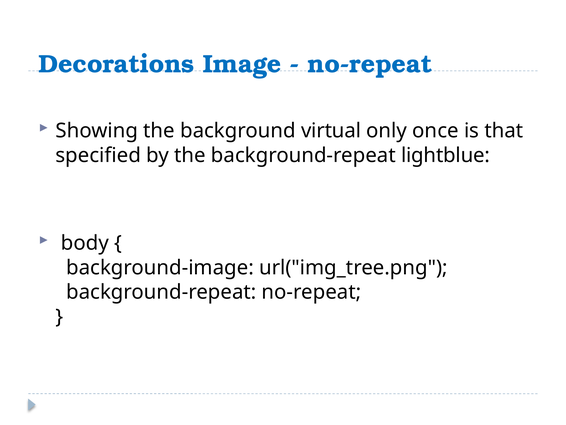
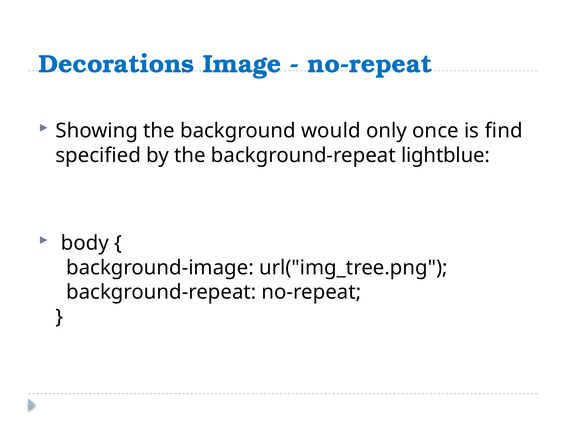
virtual: virtual -> would
that: that -> find
